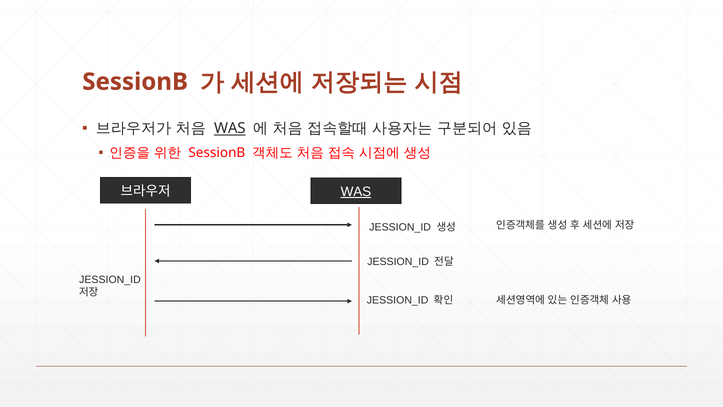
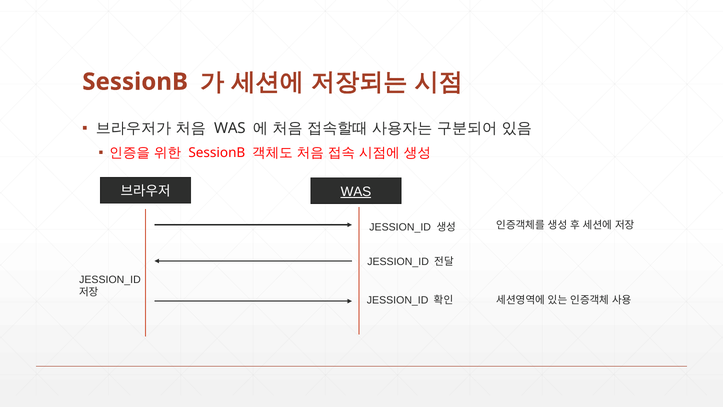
WAS at (230, 128) underline: present -> none
